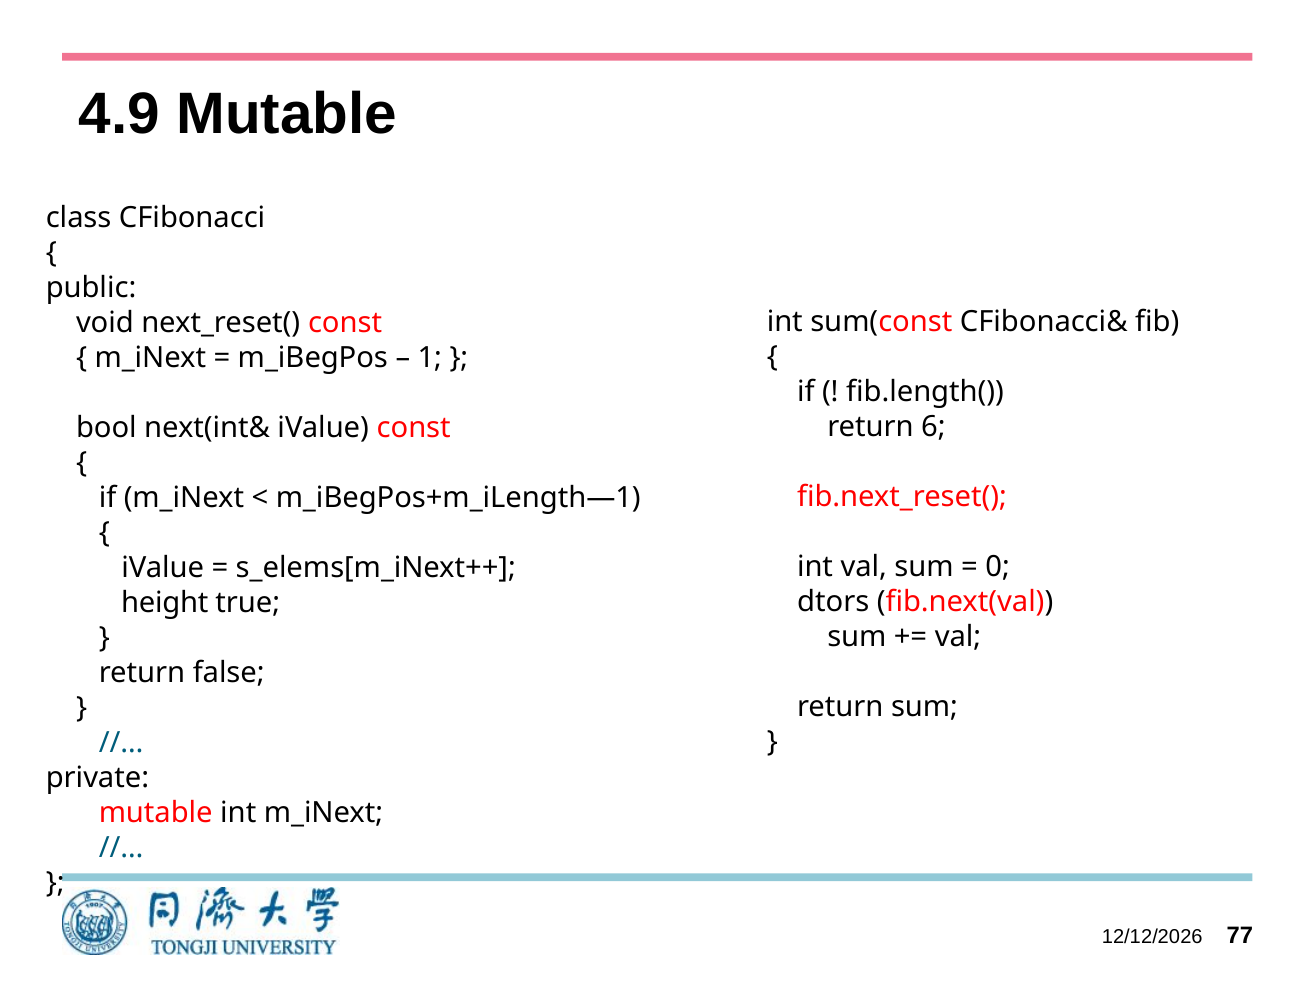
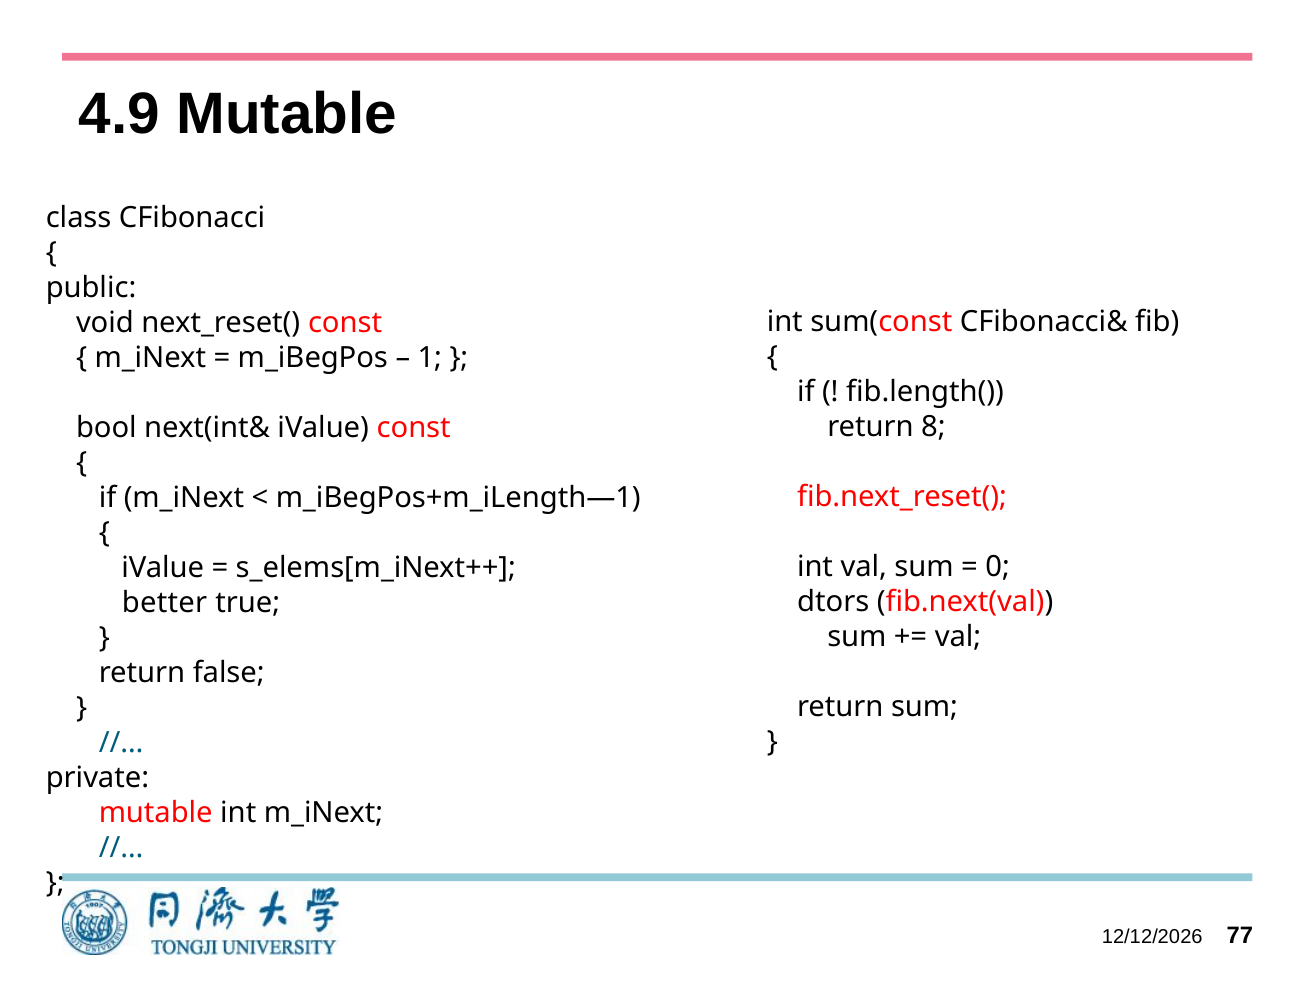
6: 6 -> 8
height: height -> better
